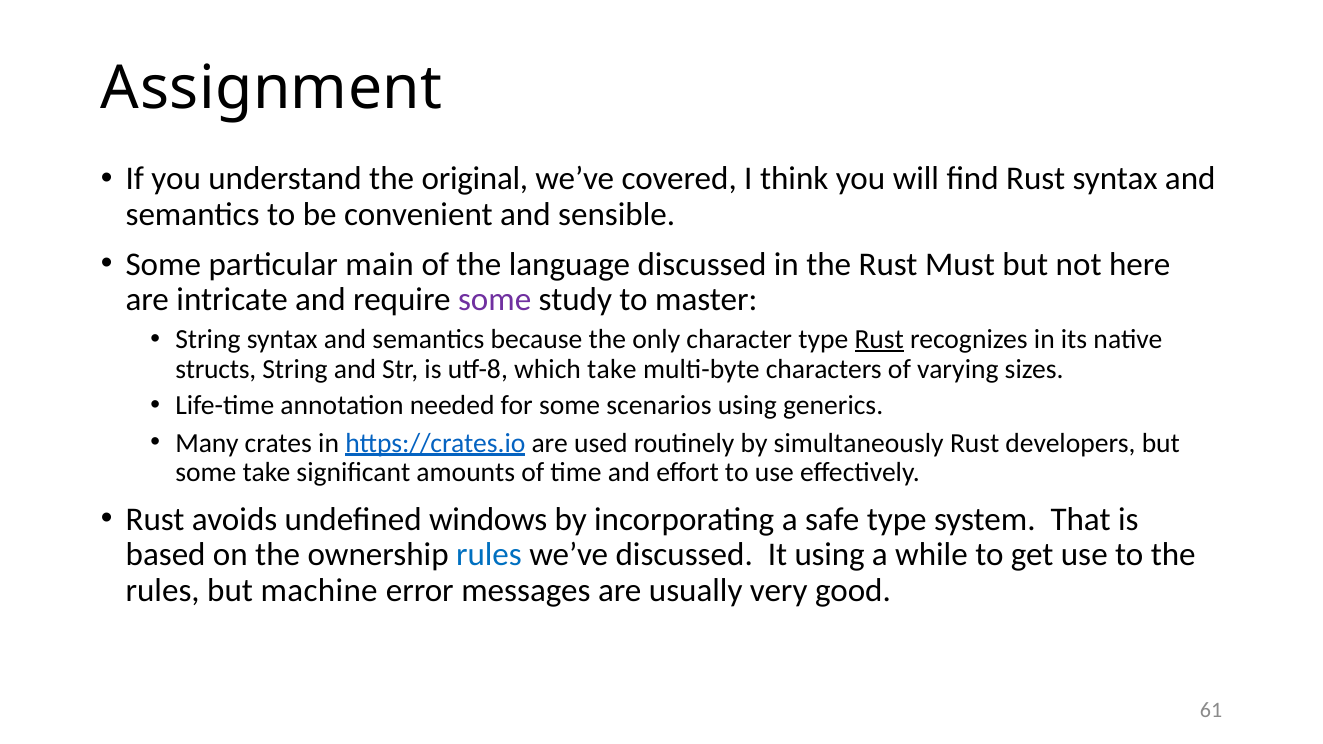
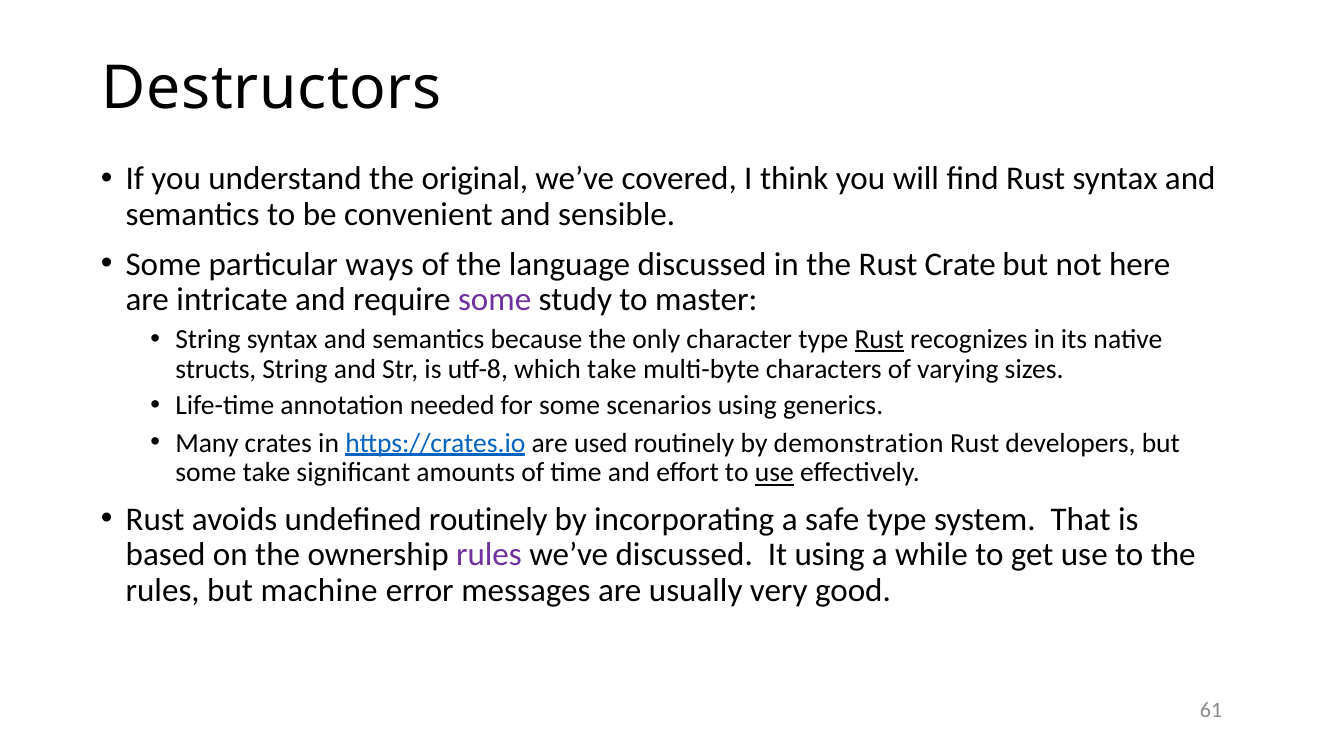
Assignment: Assignment -> Destructors
main: main -> ways
Must: Must -> Crate
simultaneously: simultaneously -> demonstration
use at (774, 473) underline: none -> present
undefined windows: windows -> routinely
rules at (489, 555) colour: blue -> purple
